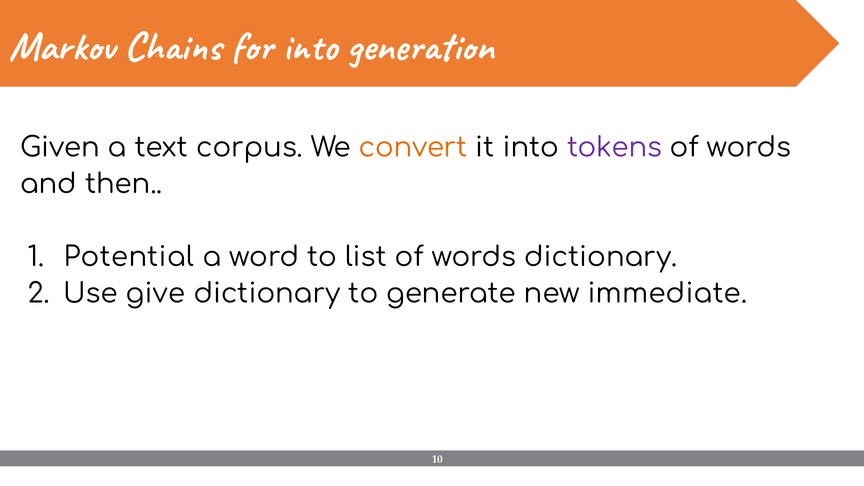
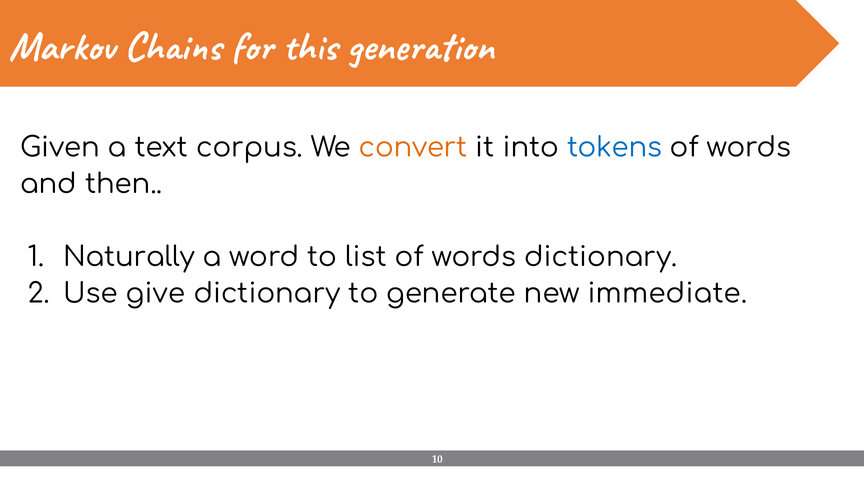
for into: into -> this
tokens colour: purple -> blue
Potential: Potential -> Naturally
